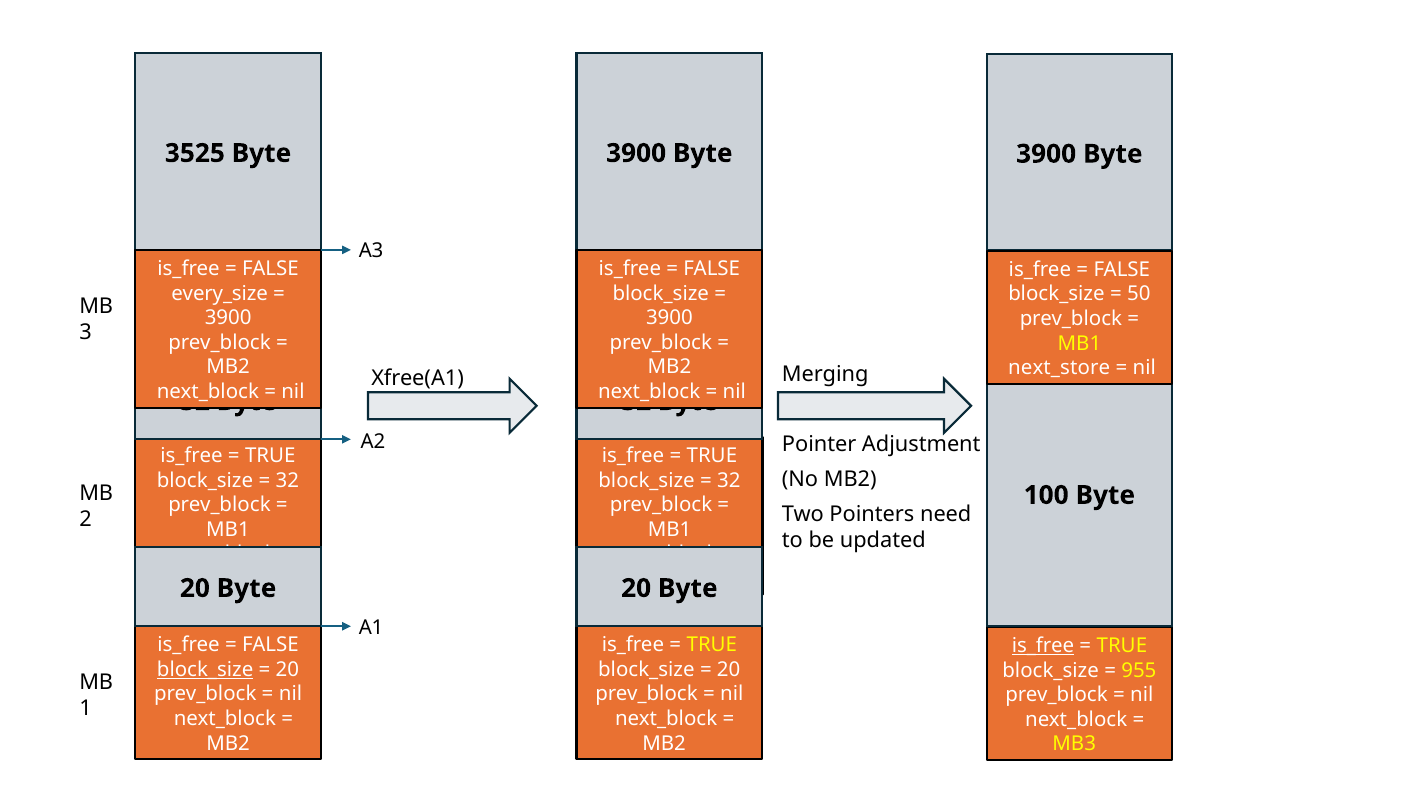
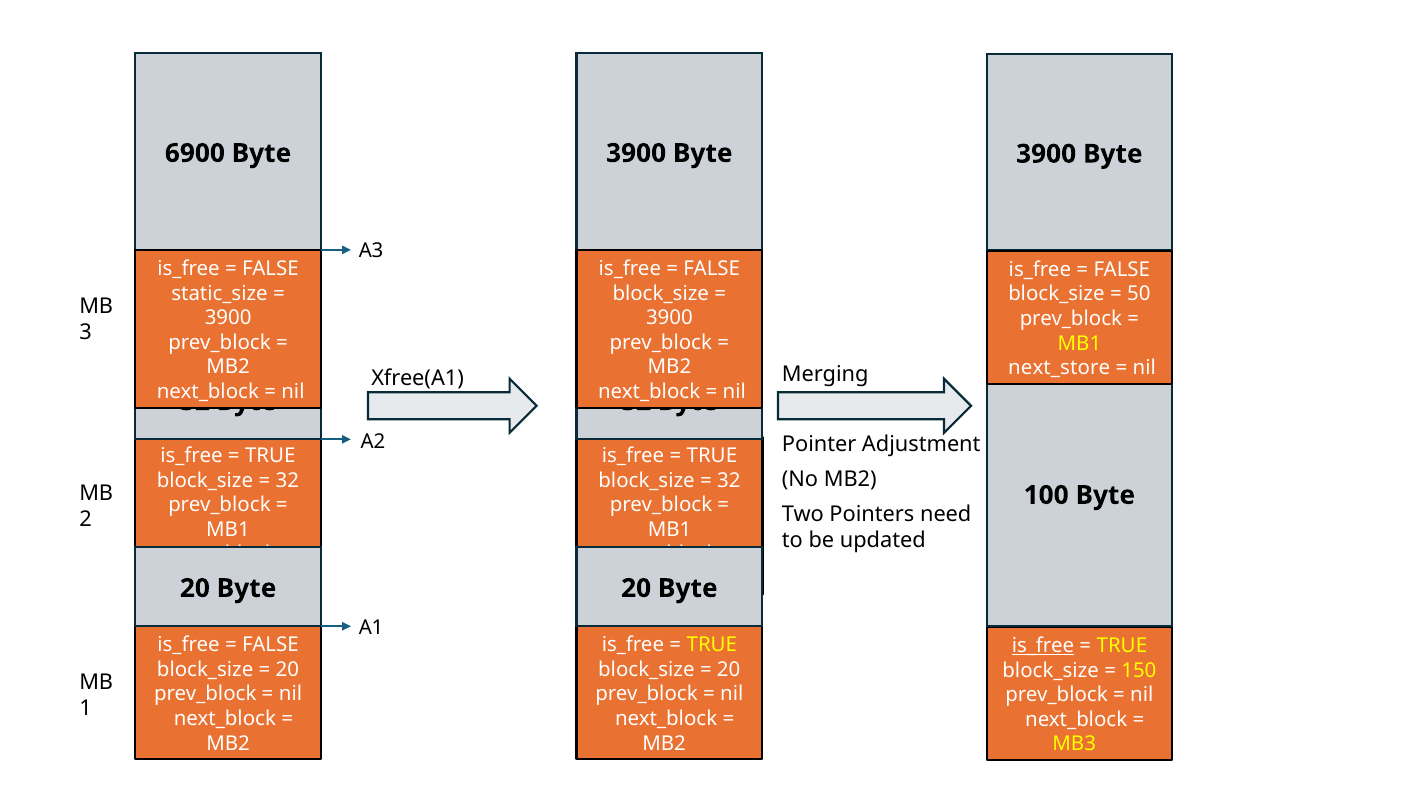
3525: 3525 -> 6900
every_size: every_size -> static_size
block_size at (205, 670) underline: present -> none
955: 955 -> 150
